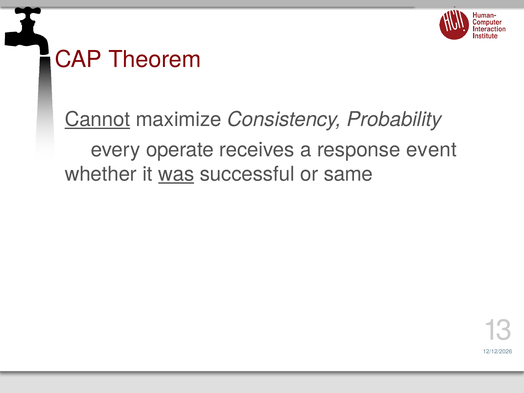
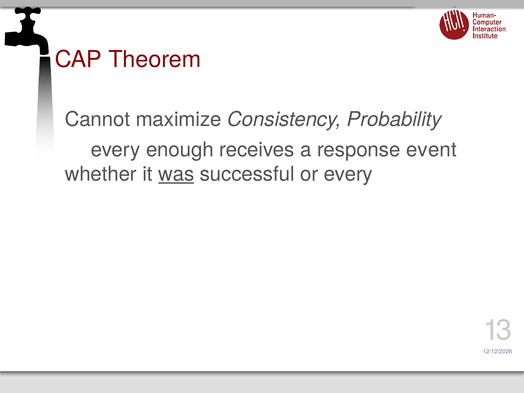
Cannot underline: present -> none
operate: operate -> enough
or same: same -> every
